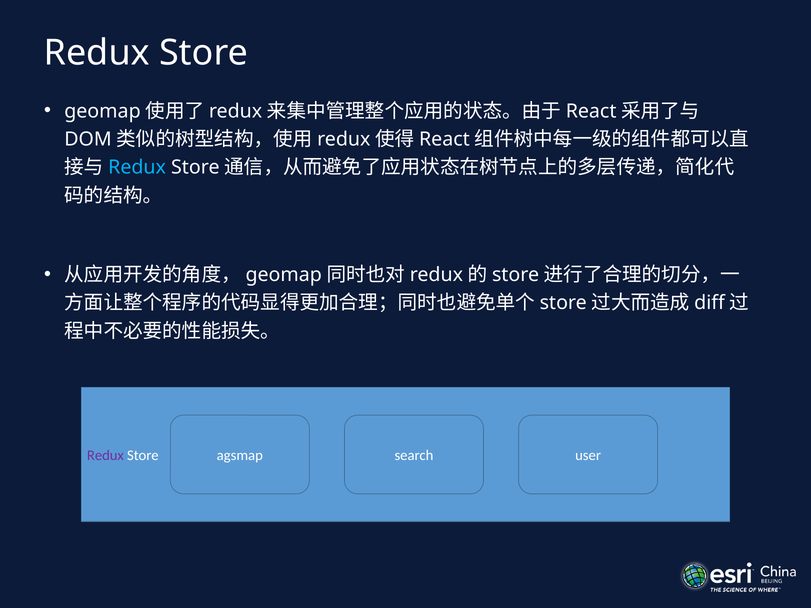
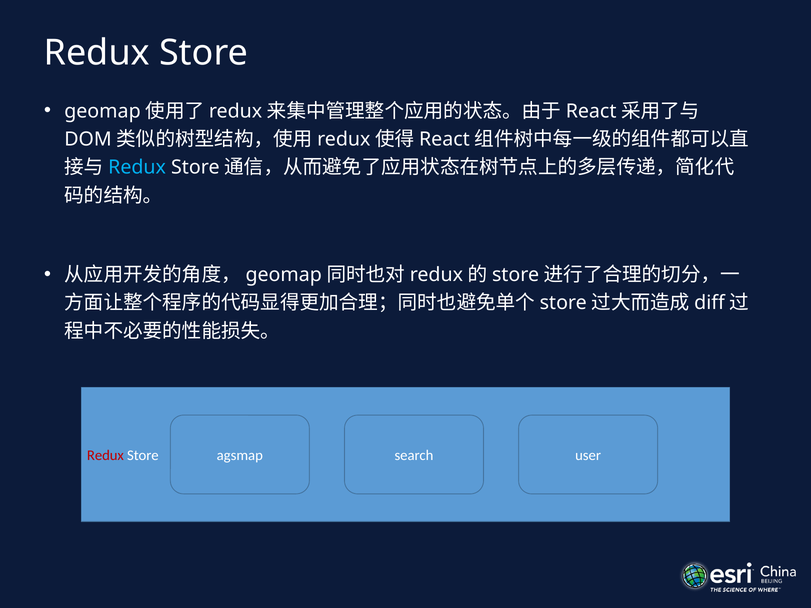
Redux at (105, 456) colour: purple -> red
